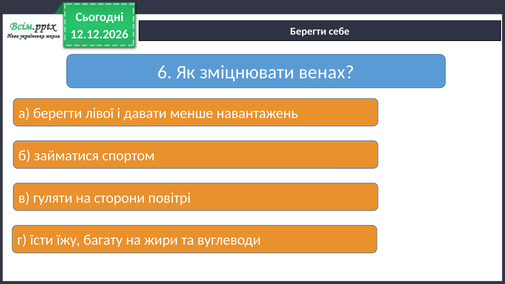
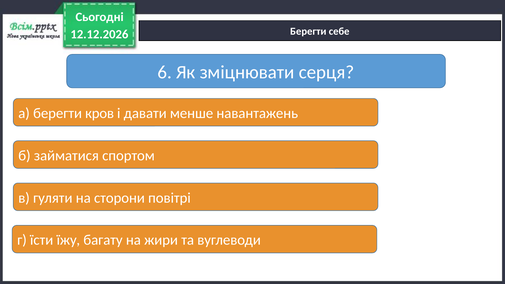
венах: венах -> серця
лівої: лівої -> кров
